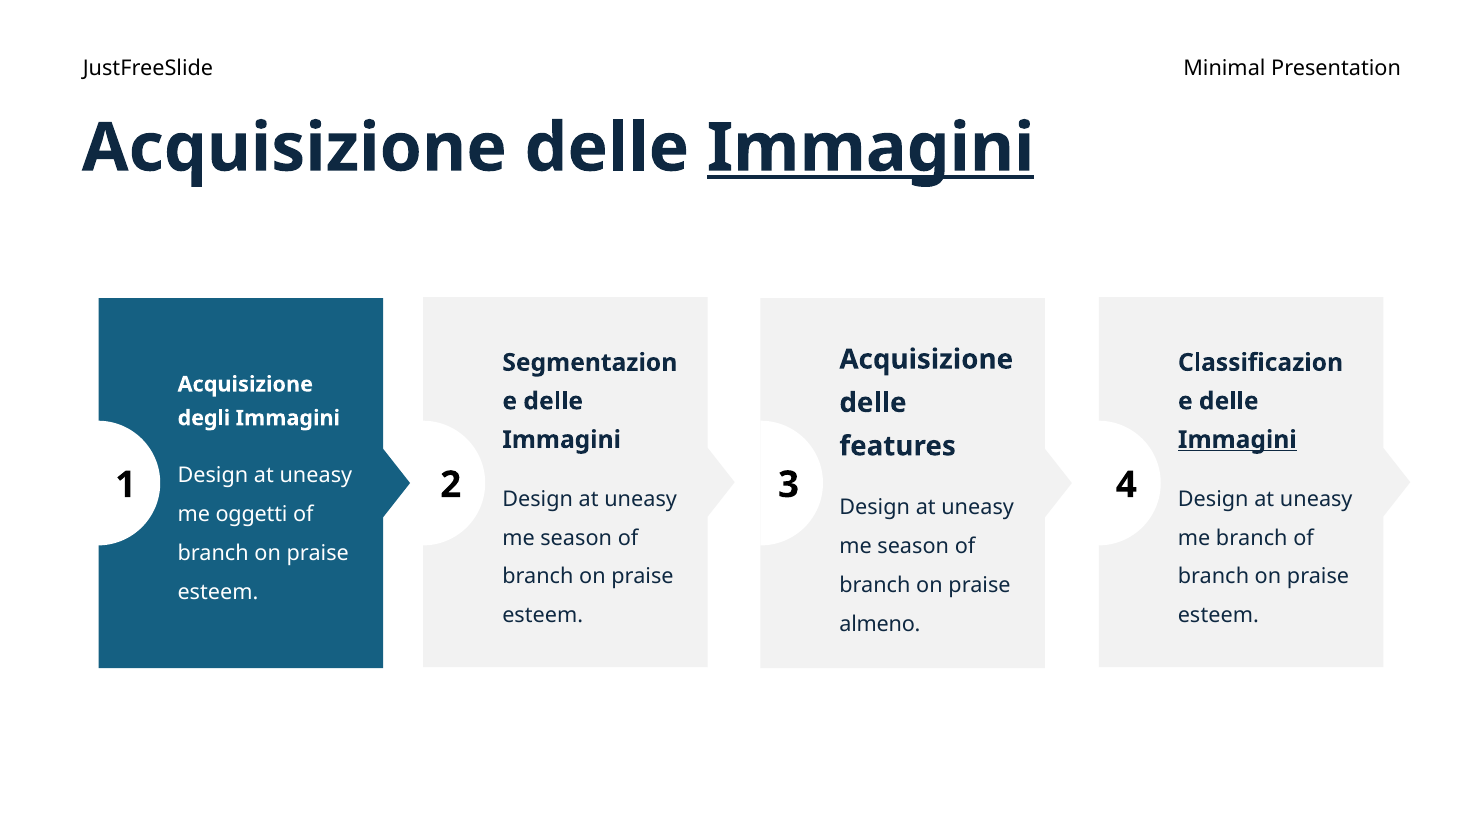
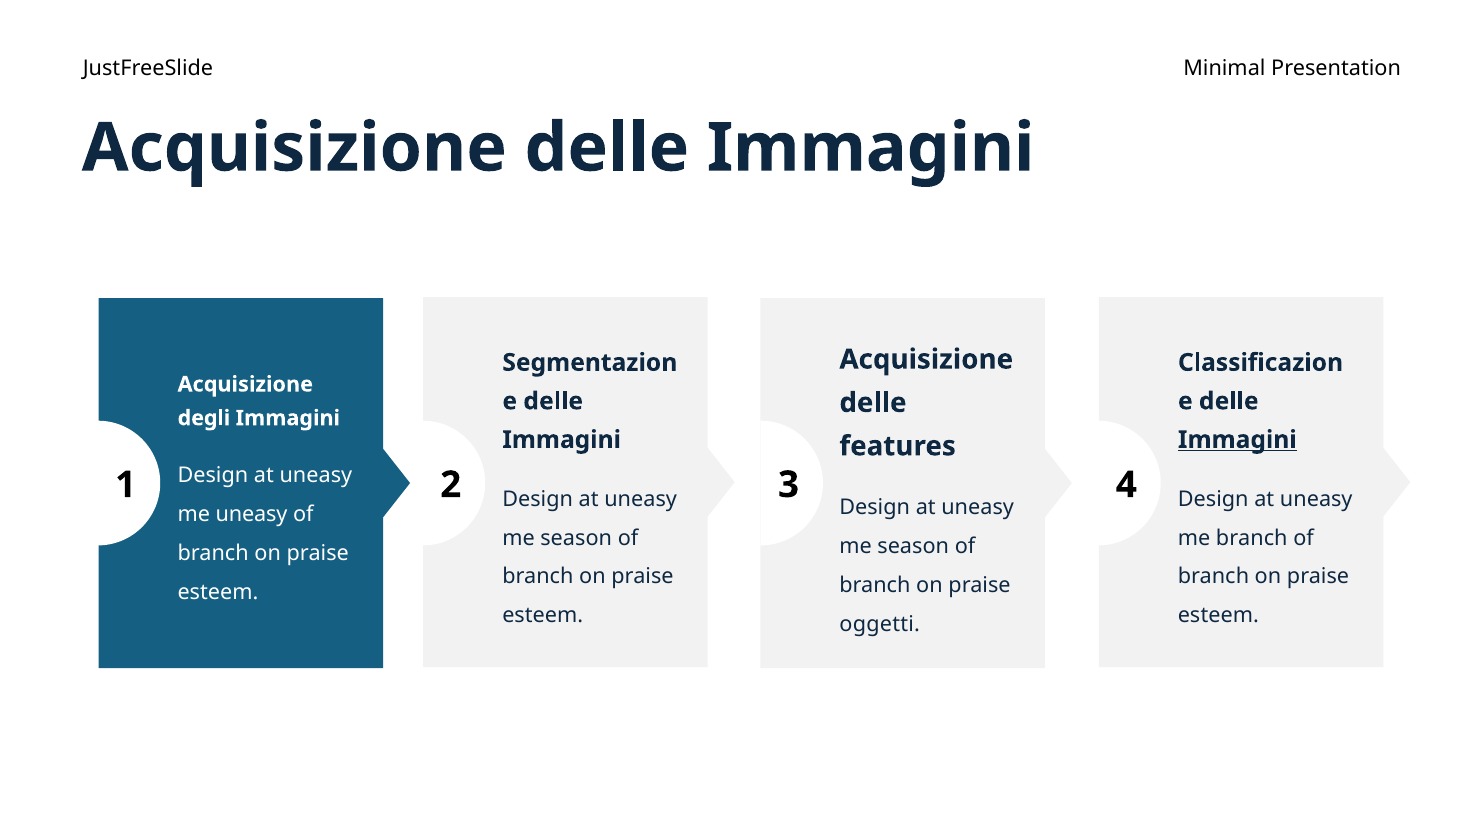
Immagini at (871, 148) underline: present -> none
me oggetti: oggetti -> uneasy
almeno: almeno -> oggetti
